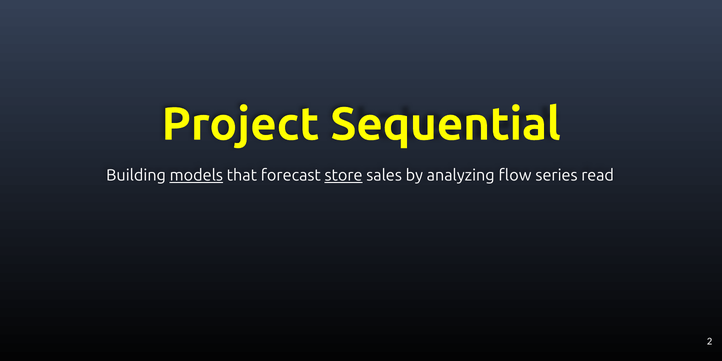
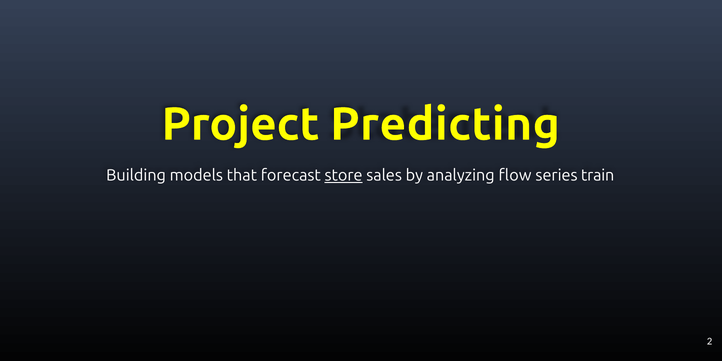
Sequential: Sequential -> Predicting
models underline: present -> none
read: read -> train
